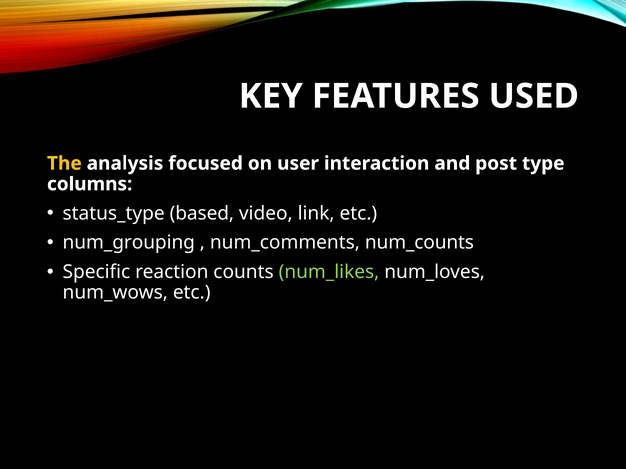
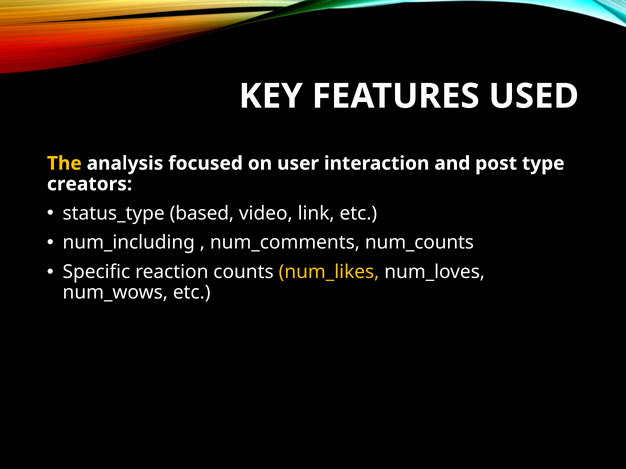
columns: columns -> creators
num_grouping: num_grouping -> num_including
num_likes colour: light green -> yellow
